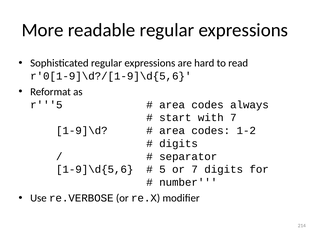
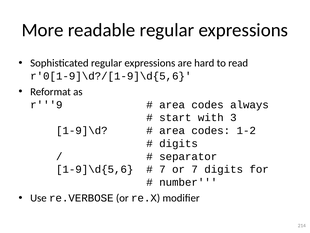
r'''5: r'''5 -> r'''9
with 7: 7 -> 3
5 at (162, 169): 5 -> 7
